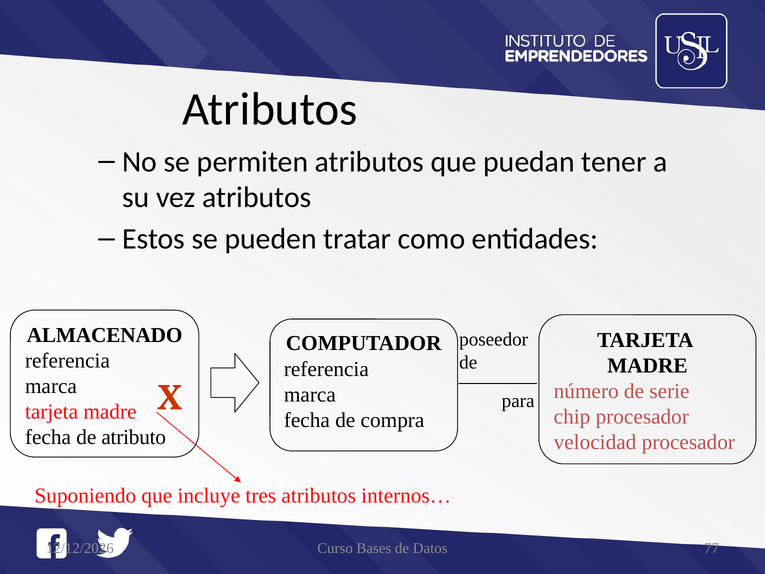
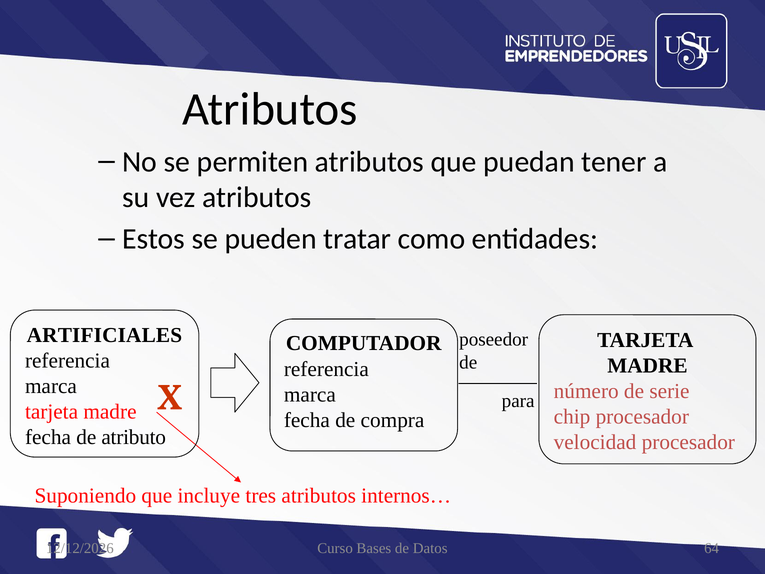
ALMACENADO: ALMACENADO -> ARTIFICIALES
77: 77 -> 64
